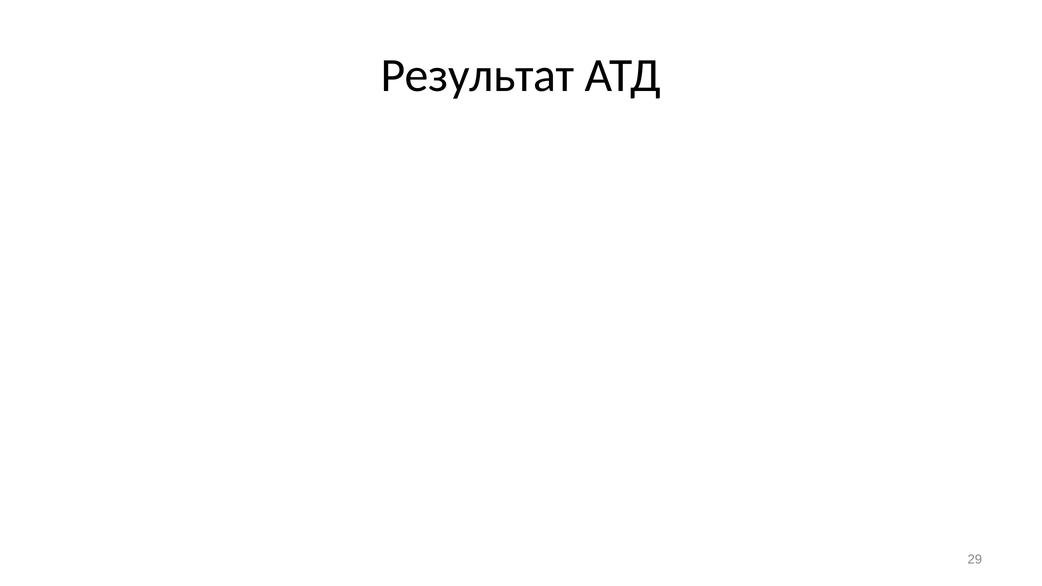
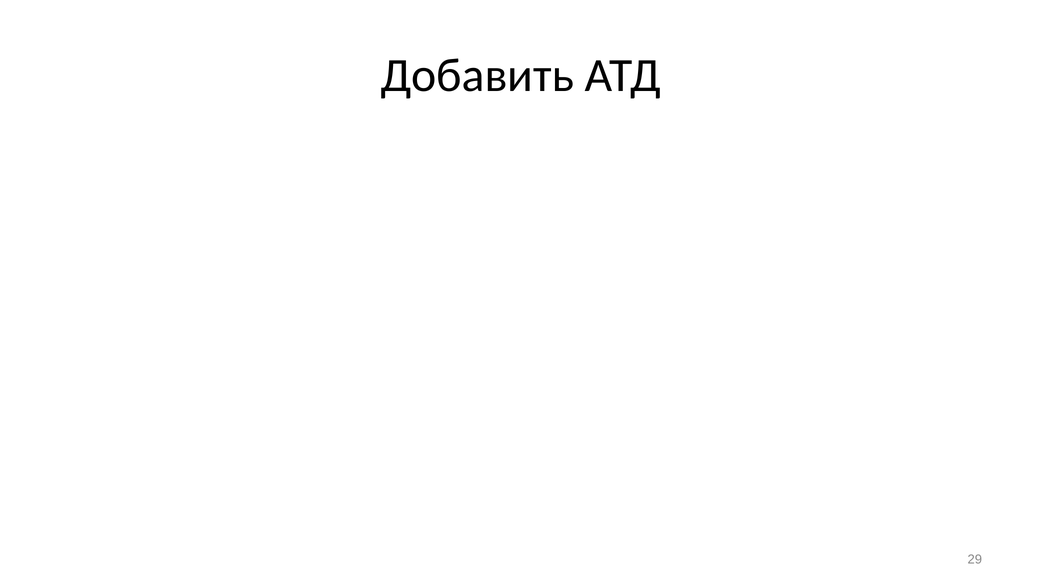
Результат: Результат -> Добавить
